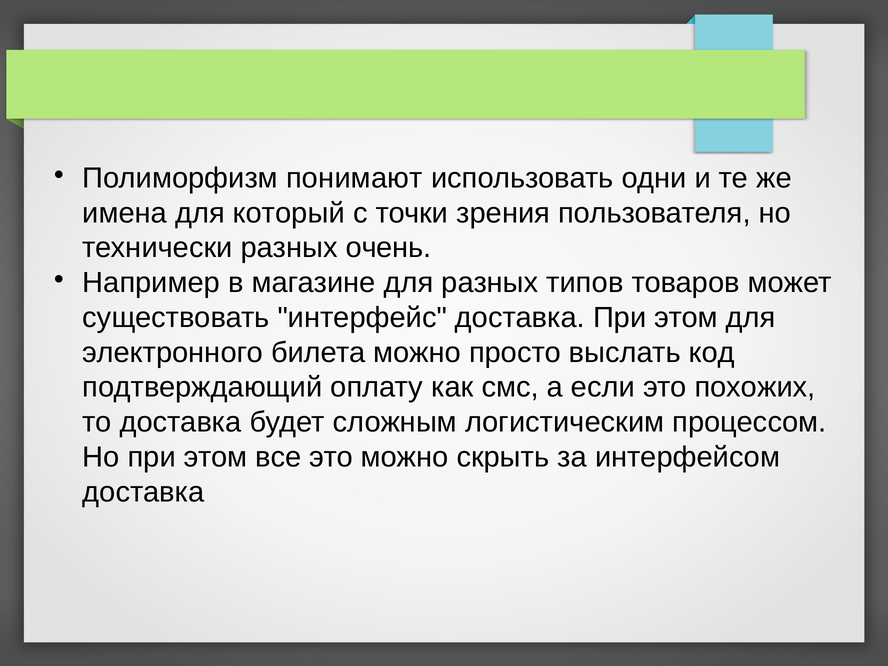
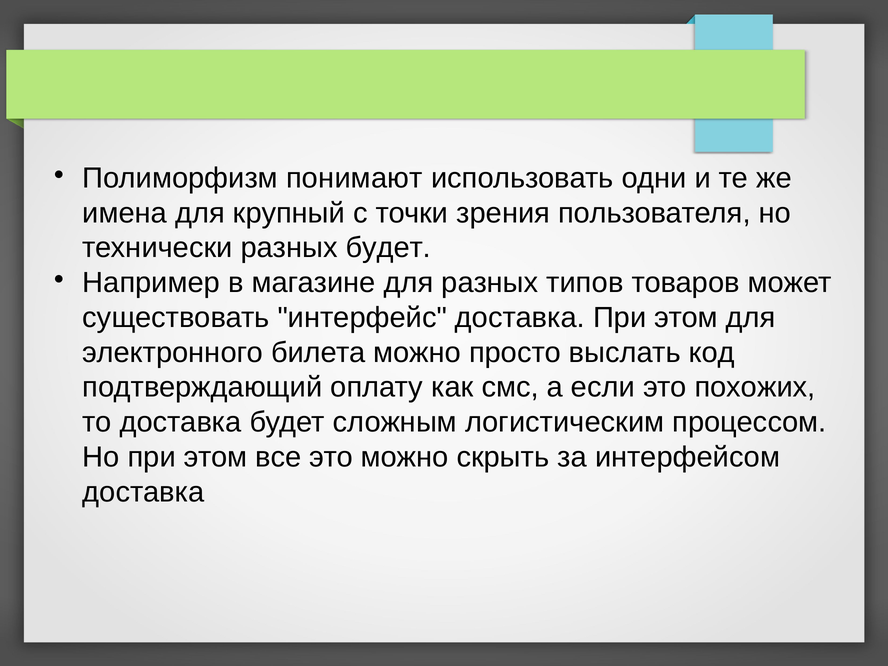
который: который -> крупный
разных очень: очень -> будет
